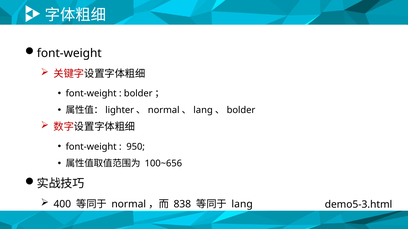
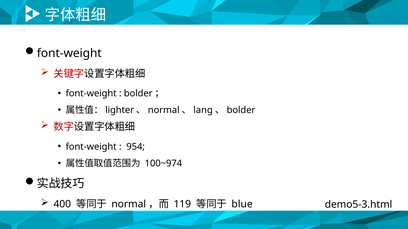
950: 950 -> 954
100~656: 100~656 -> 100~974
838: 838 -> 119
lang at (242, 205): lang -> blue
